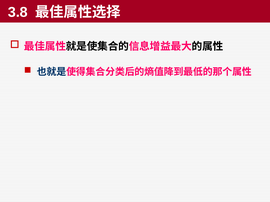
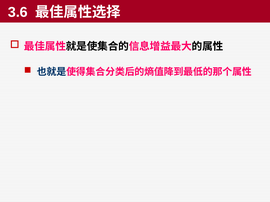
3.8: 3.8 -> 3.6
